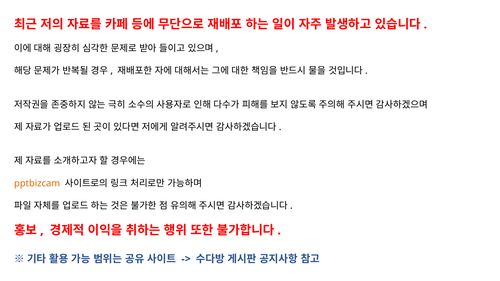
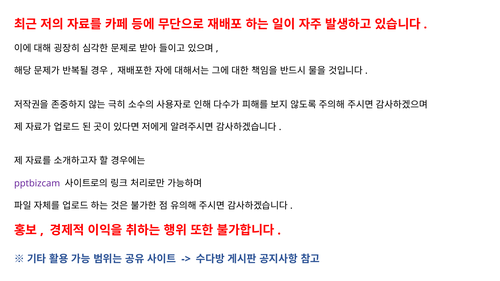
pptbizcam colour: orange -> purple
